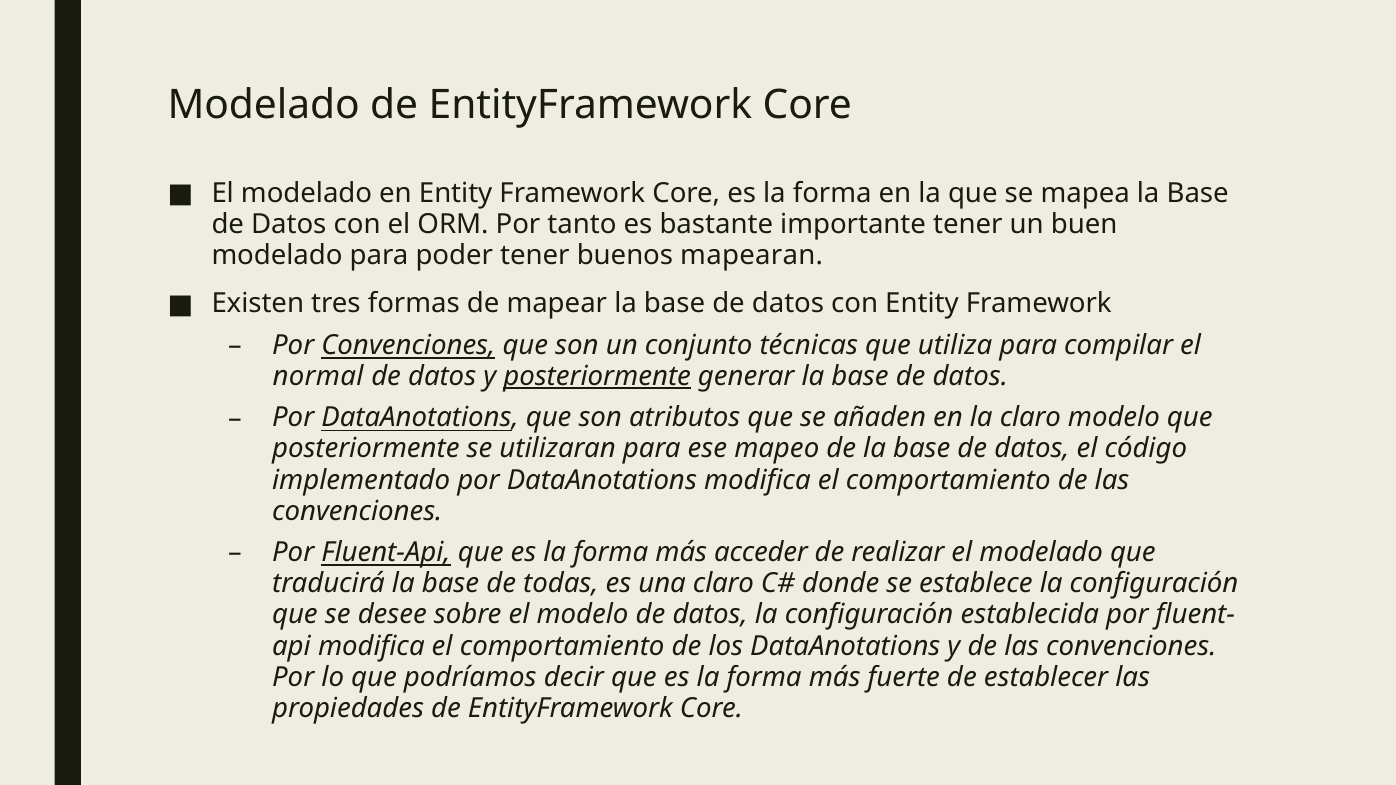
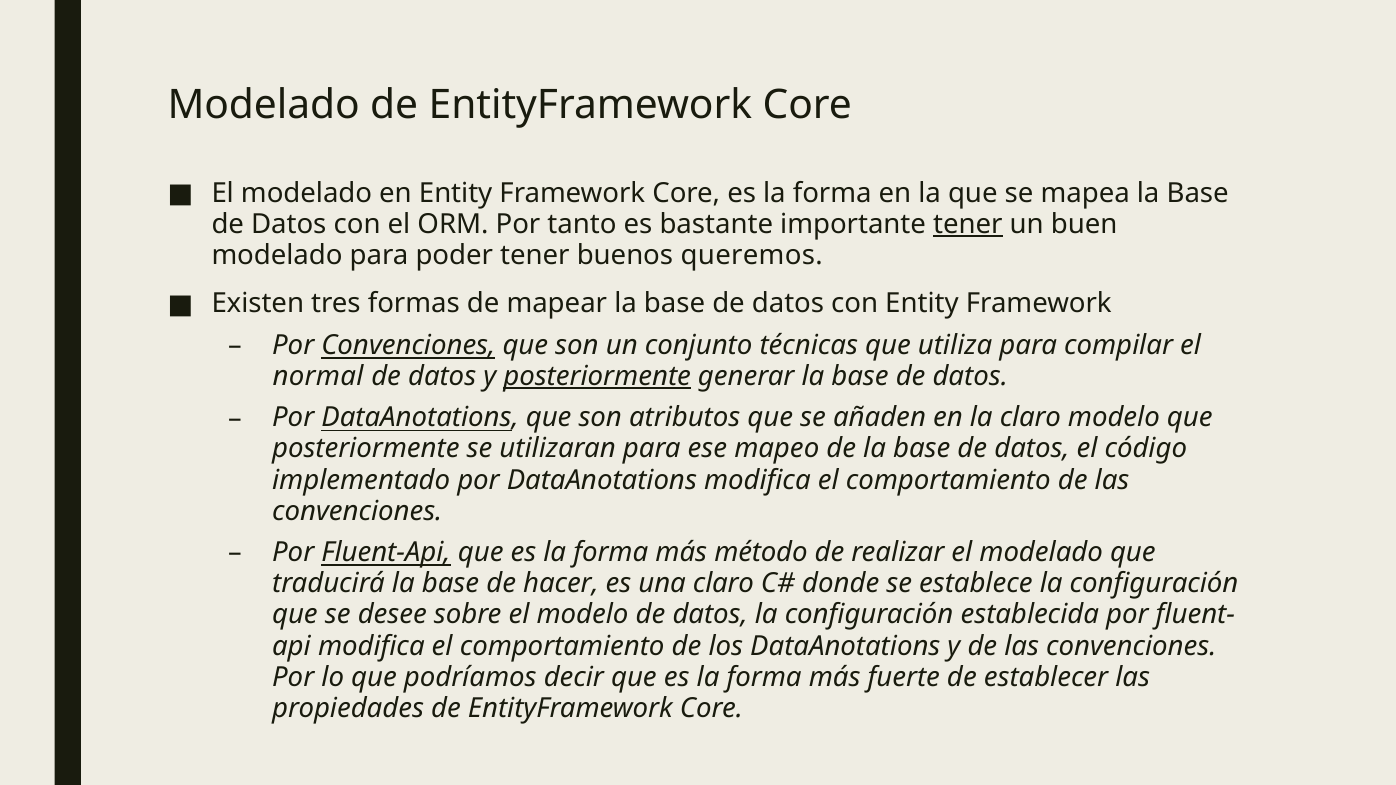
tener at (968, 224) underline: none -> present
mapearan: mapearan -> queremos
acceder: acceder -> método
todas: todas -> hacer
